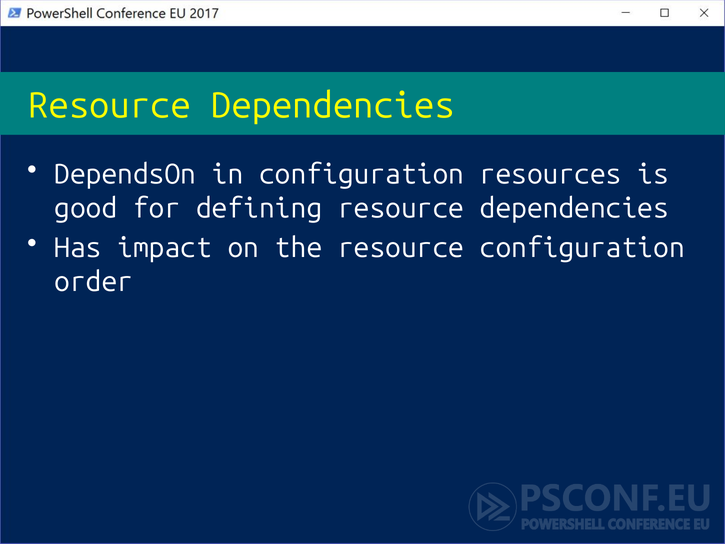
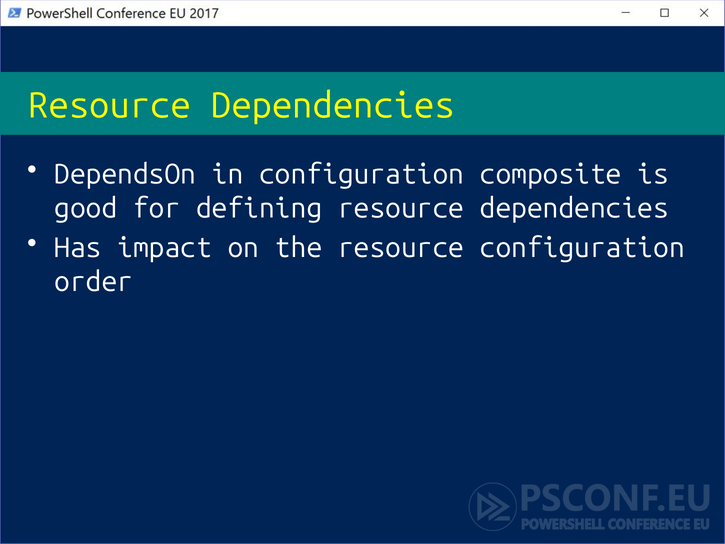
resources: resources -> composite
